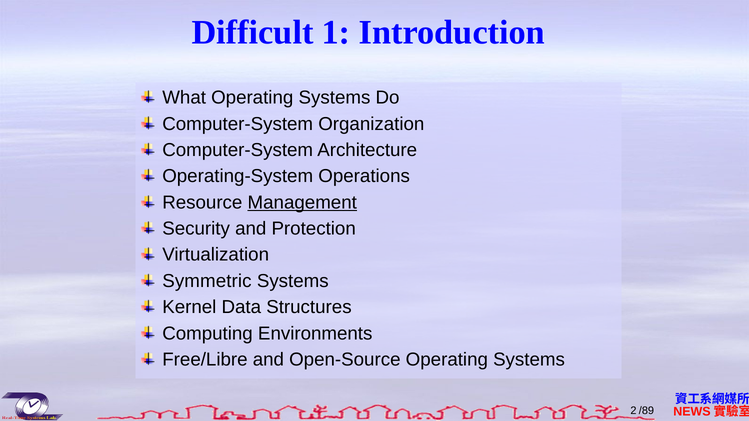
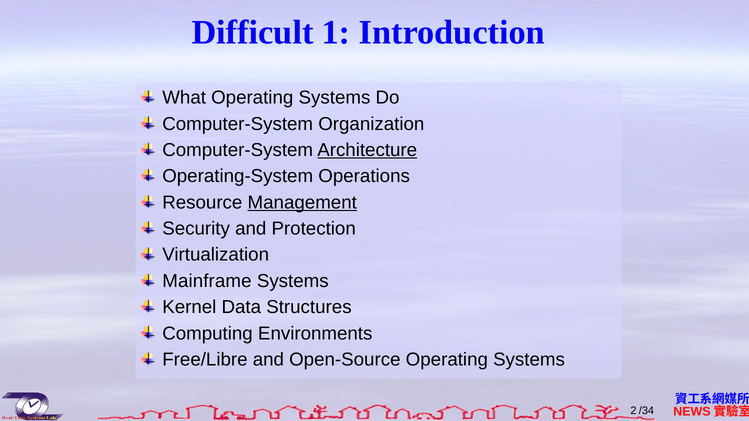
Architecture underline: none -> present
Symmetric: Symmetric -> Mainframe
/89: /89 -> /34
